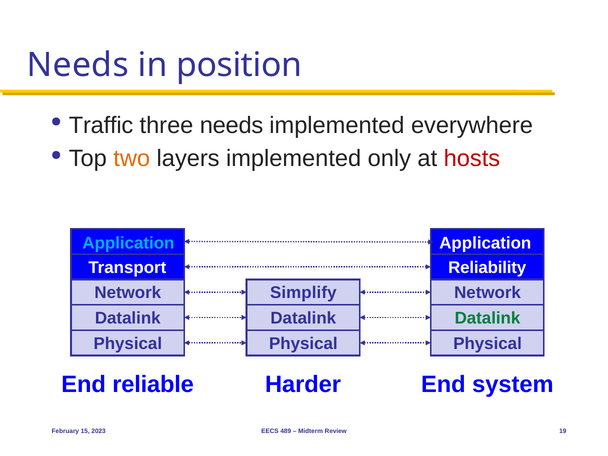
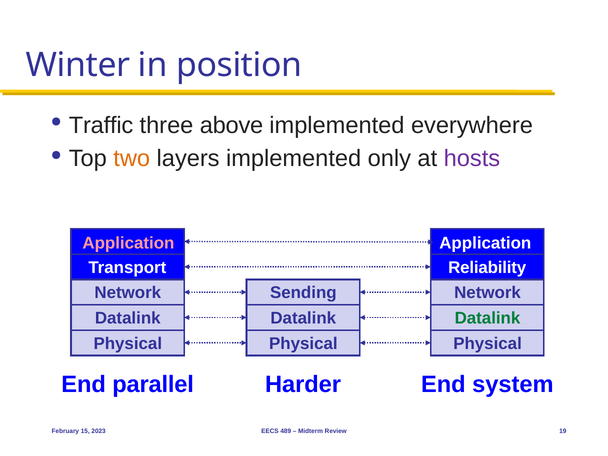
Needs at (78, 65): Needs -> Winter
three needs: needs -> above
hosts colour: red -> purple
Application at (128, 243) colour: light blue -> pink
Simplify: Simplify -> Sending
reliable: reliable -> parallel
